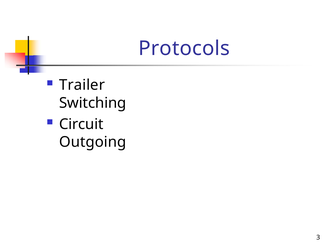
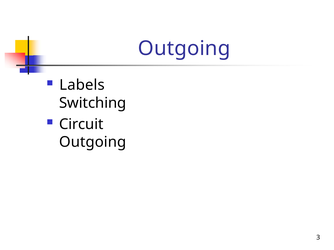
Protocols at (184, 49): Protocols -> Outgoing
Trailer: Trailer -> Labels
